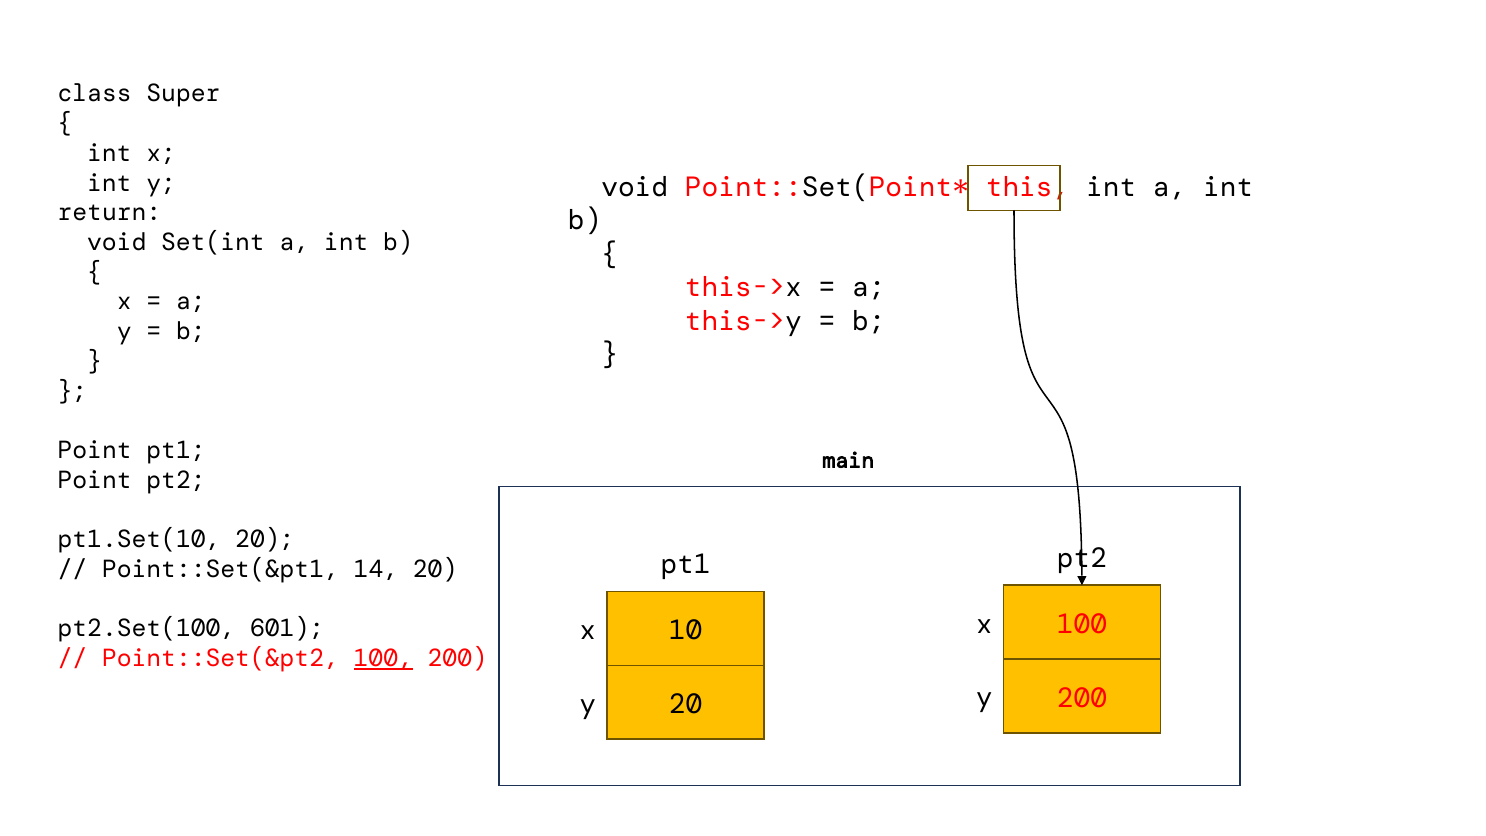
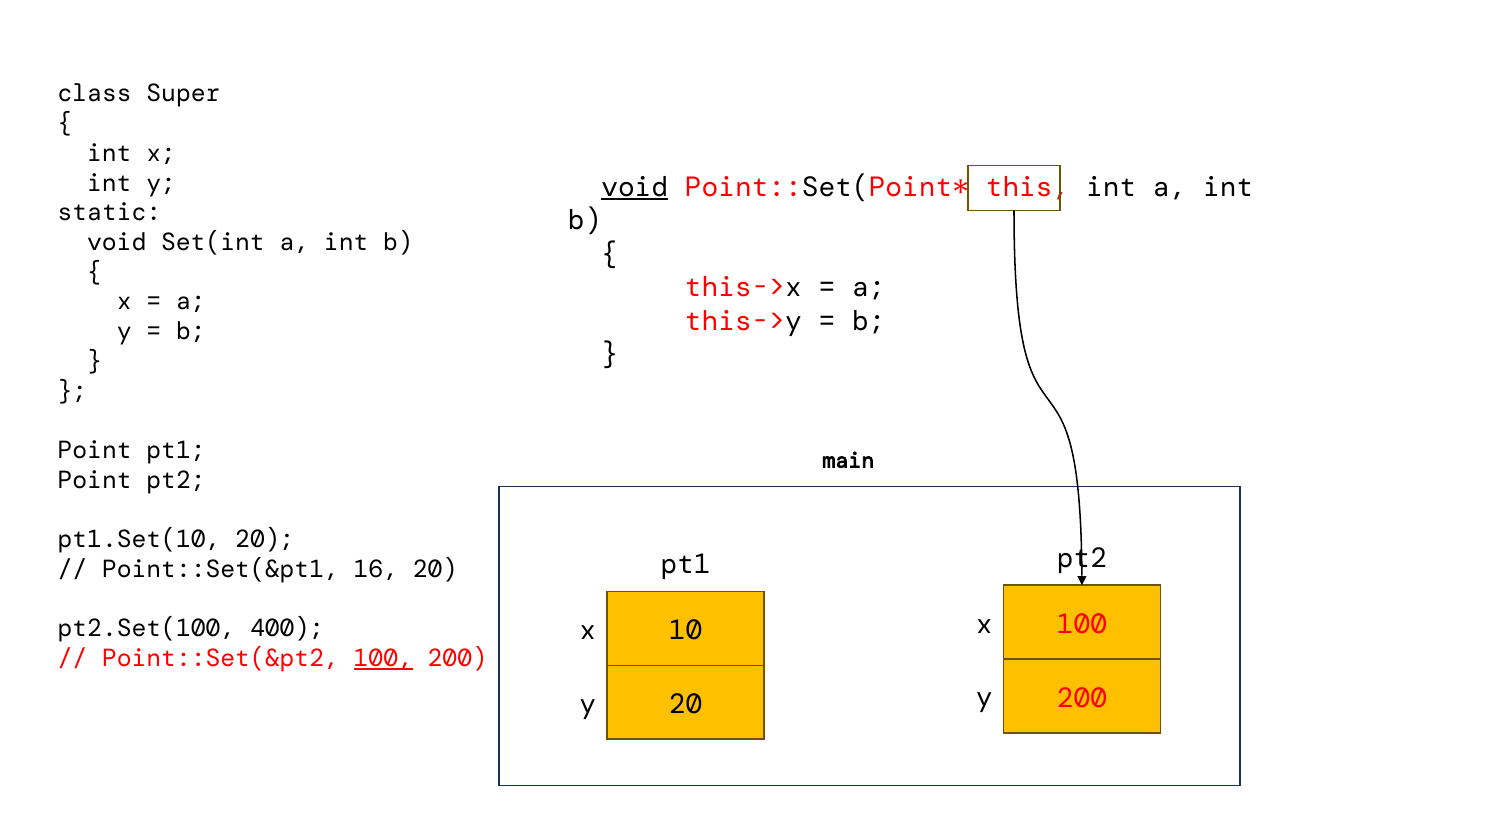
void at (635, 187) underline: none -> present
return: return -> static
14: 14 -> 16
601: 601 -> 400
